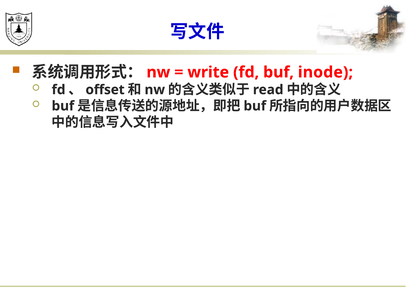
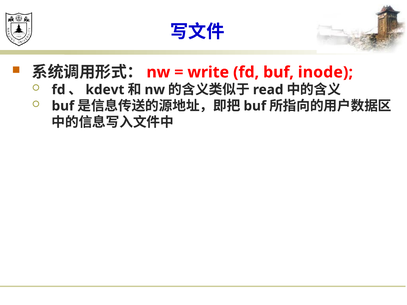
offset: offset -> kdevt
